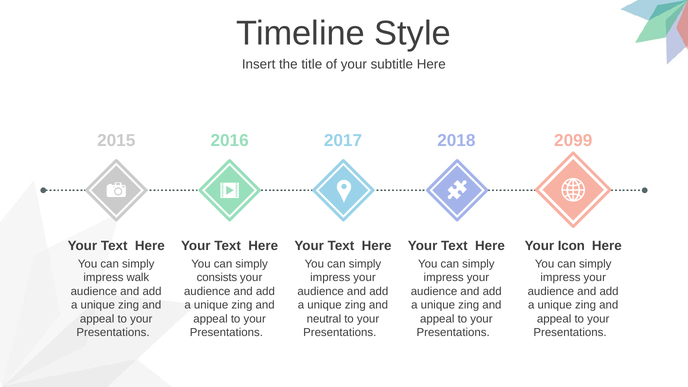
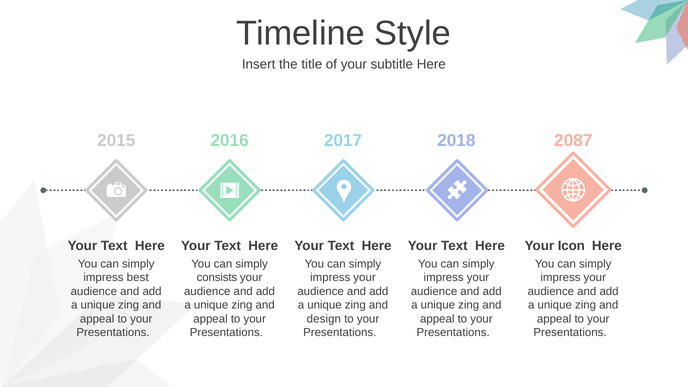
2099: 2099 -> 2087
walk: walk -> best
neutral: neutral -> design
